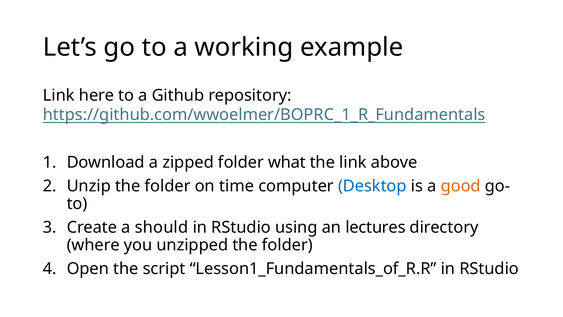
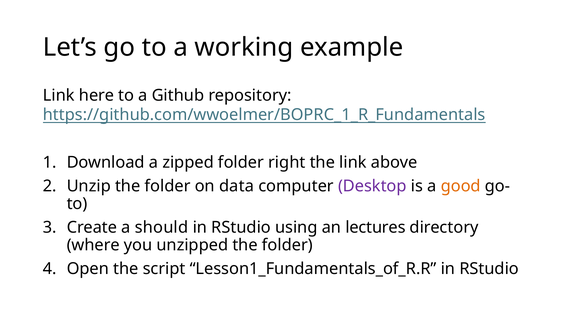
what: what -> right
time: time -> data
Desktop colour: blue -> purple
